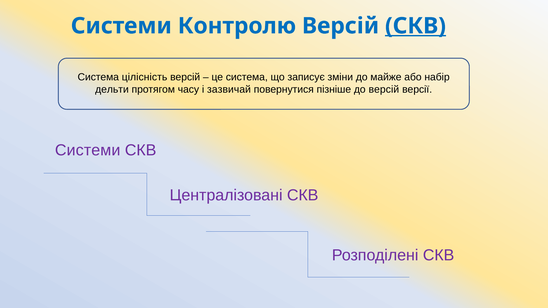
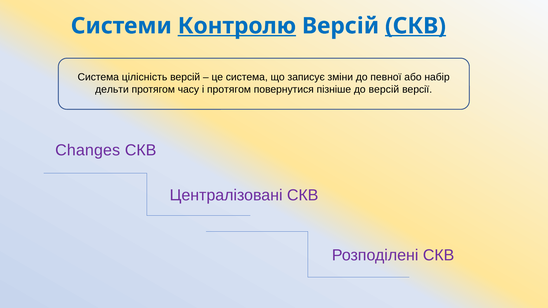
Контролю underline: none -> present
майже: майже -> певної
і зазвичай: зазвичай -> протягом
Системи at (88, 150): Системи -> Changes
